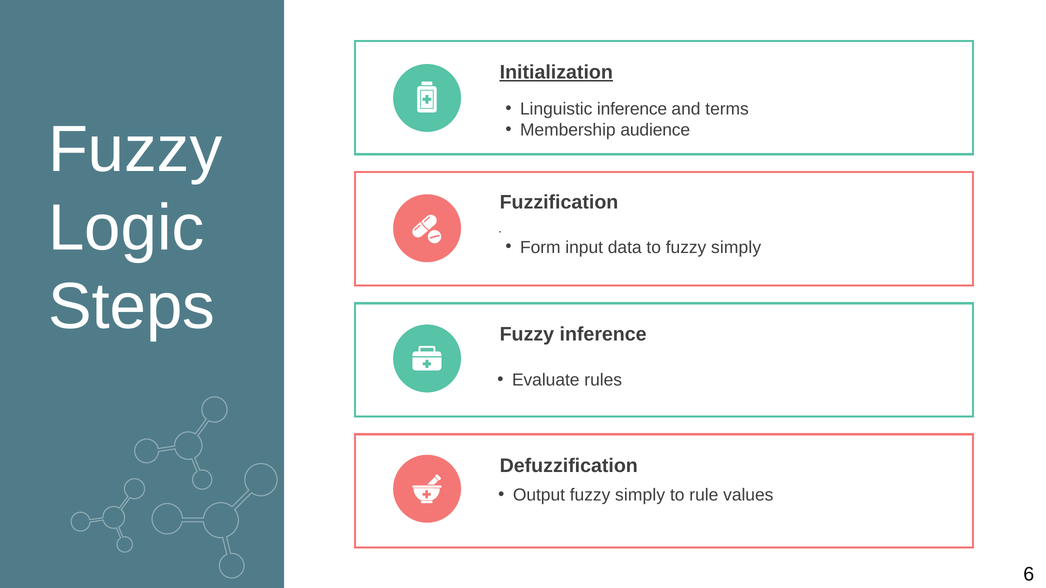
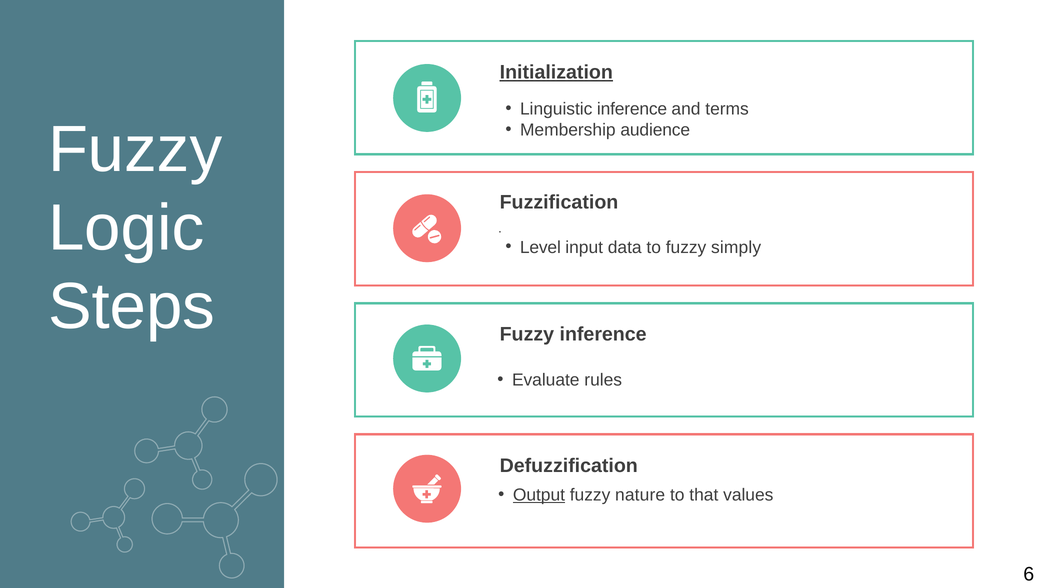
Form: Form -> Level
Output underline: none -> present
simply at (640, 495): simply -> nature
rule: rule -> that
